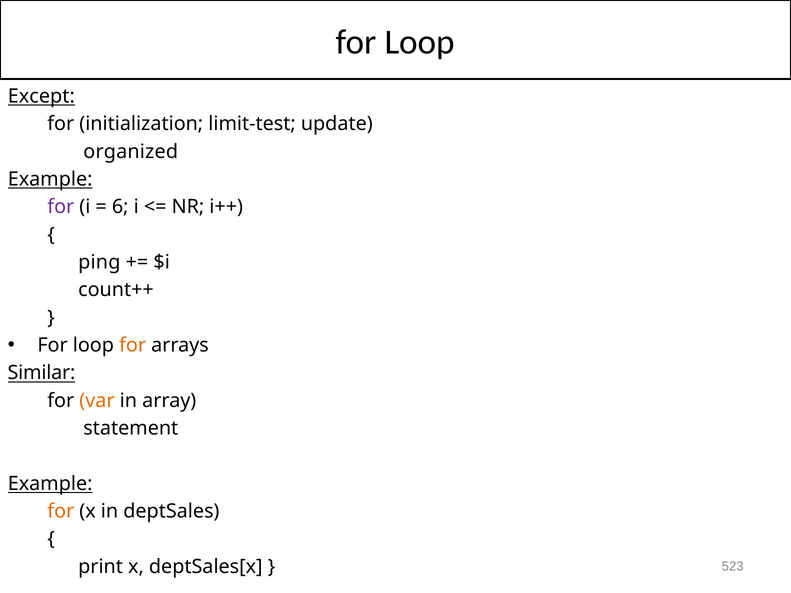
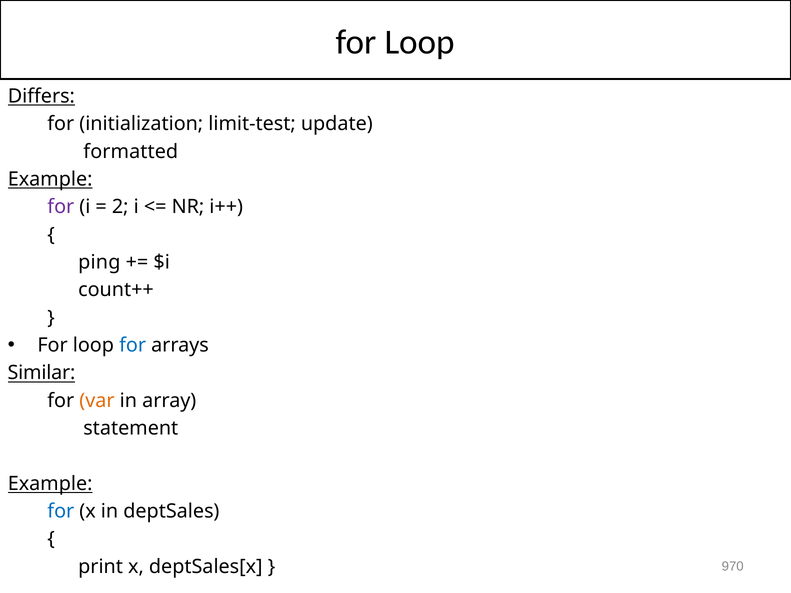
Except: Except -> Differs
organized: organized -> formatted
6: 6 -> 2
for at (133, 345) colour: orange -> blue
for at (61, 511) colour: orange -> blue
523: 523 -> 970
